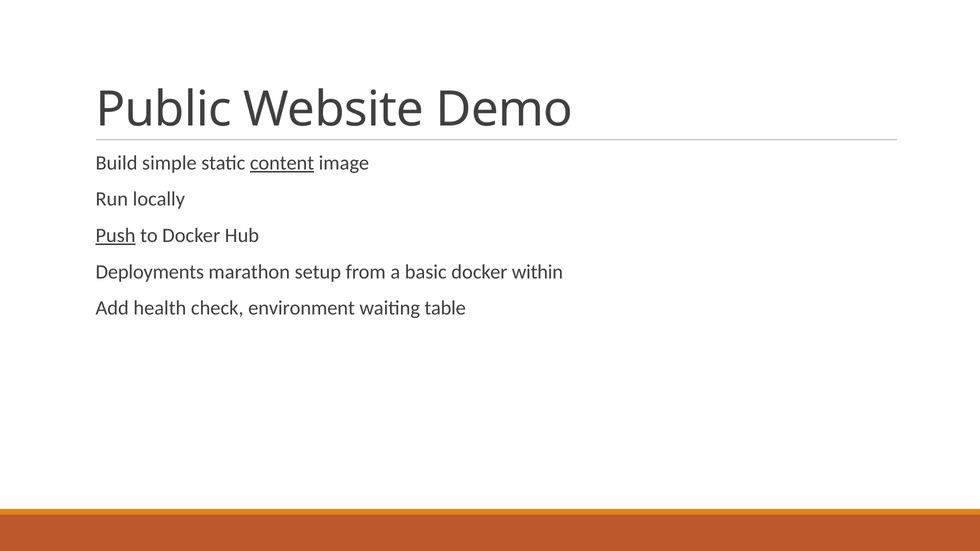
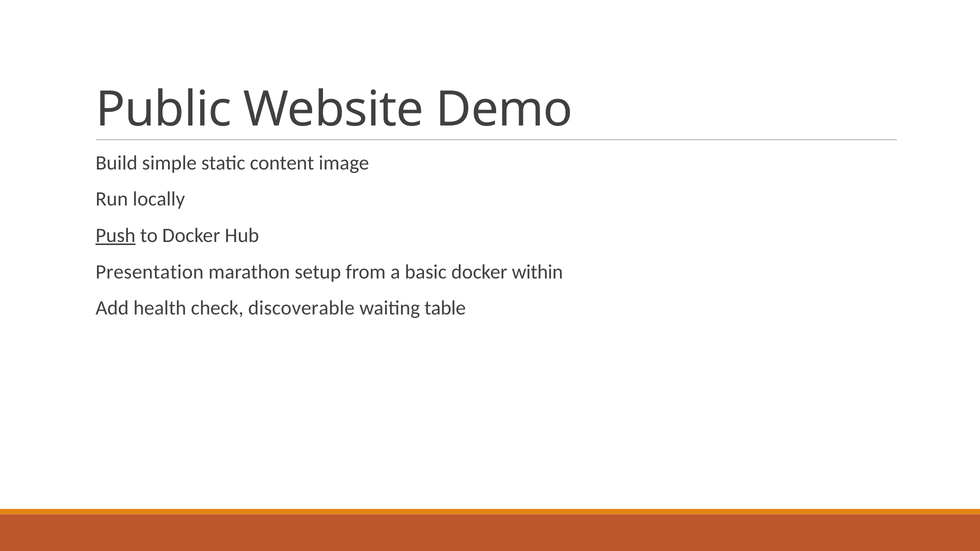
content underline: present -> none
Deployments: Deployments -> Presentation
environment: environment -> discoverable
